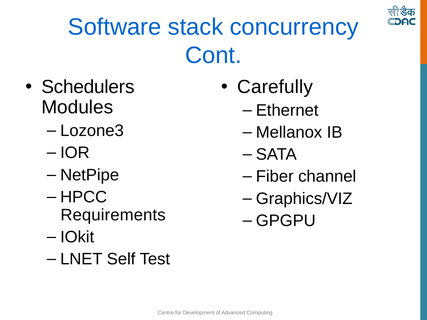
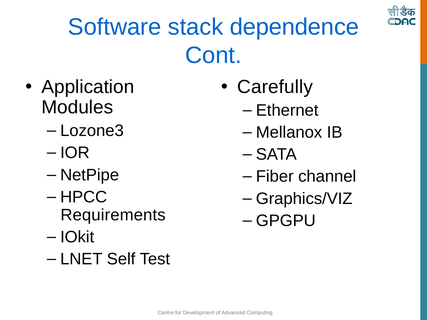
concurrency: concurrency -> dependence
Schedulers: Schedulers -> Application
